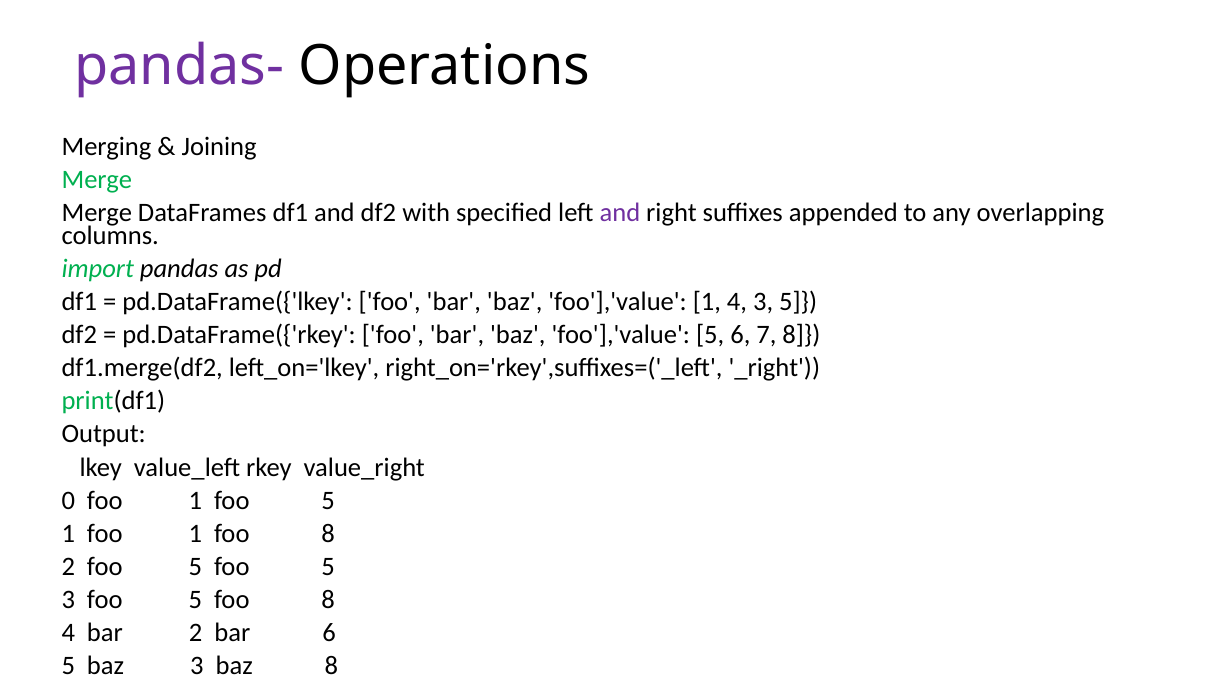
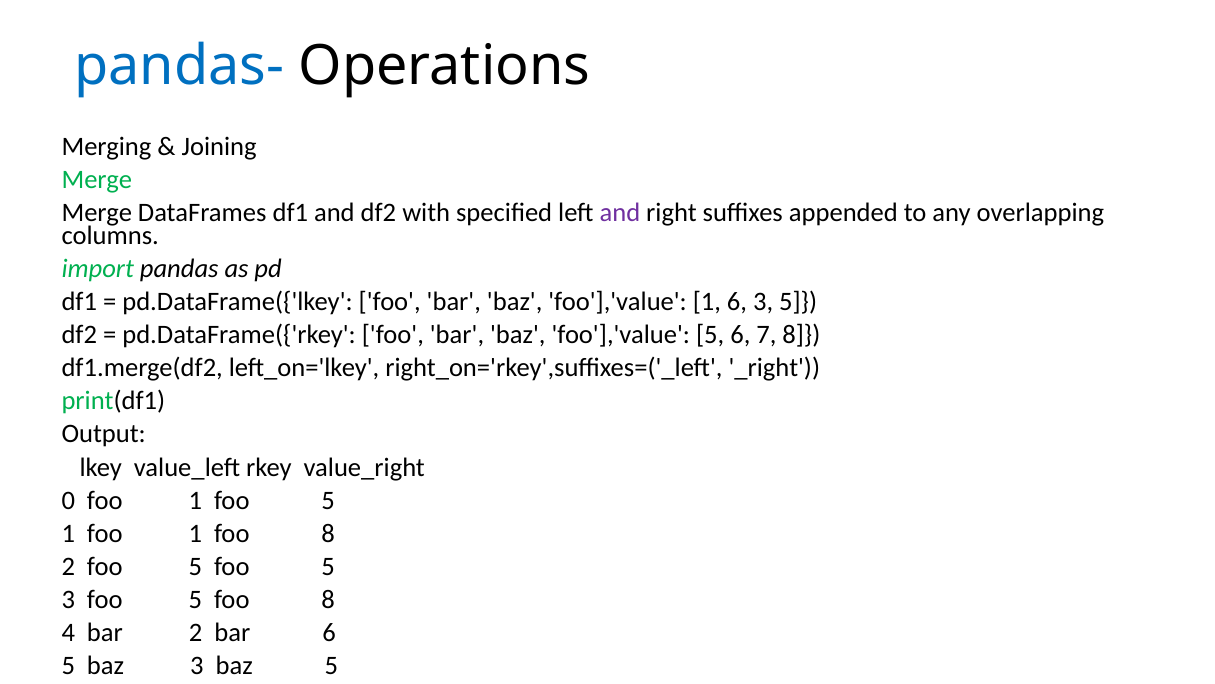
pandas- colour: purple -> blue
1 4: 4 -> 6
baz 8: 8 -> 5
